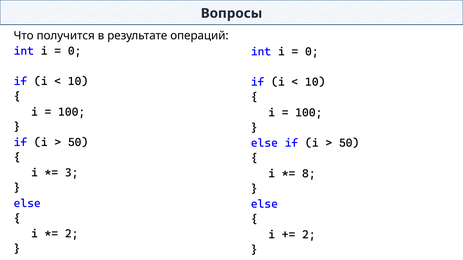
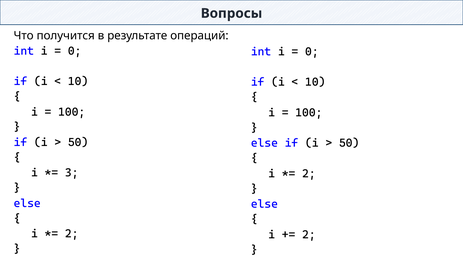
8 at (309, 174): 8 -> 2
